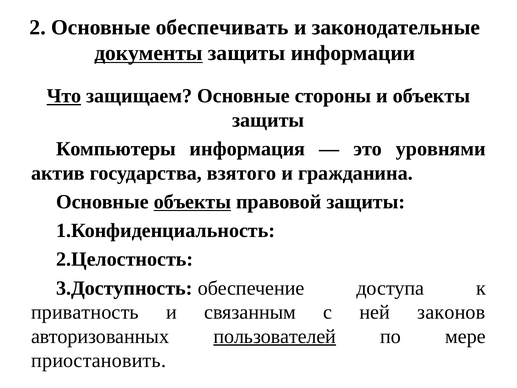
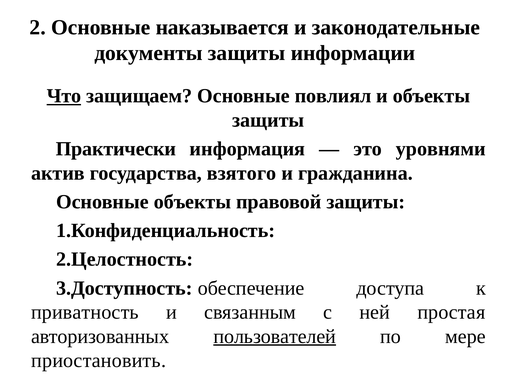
обеспечивать: обеспечивать -> наказывается
документы underline: present -> none
стороны: стороны -> повлиял
Компьютеры: Компьютеры -> Практически
объекты at (192, 202) underline: present -> none
законов: законов -> простая
